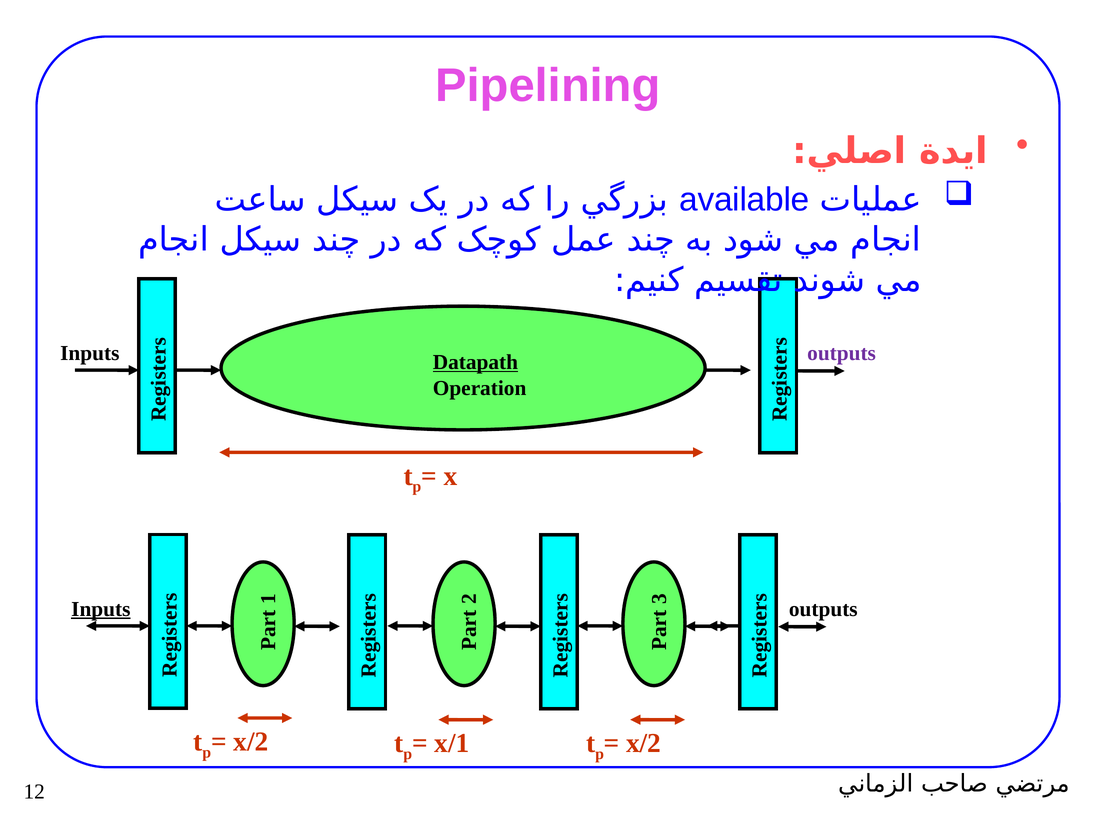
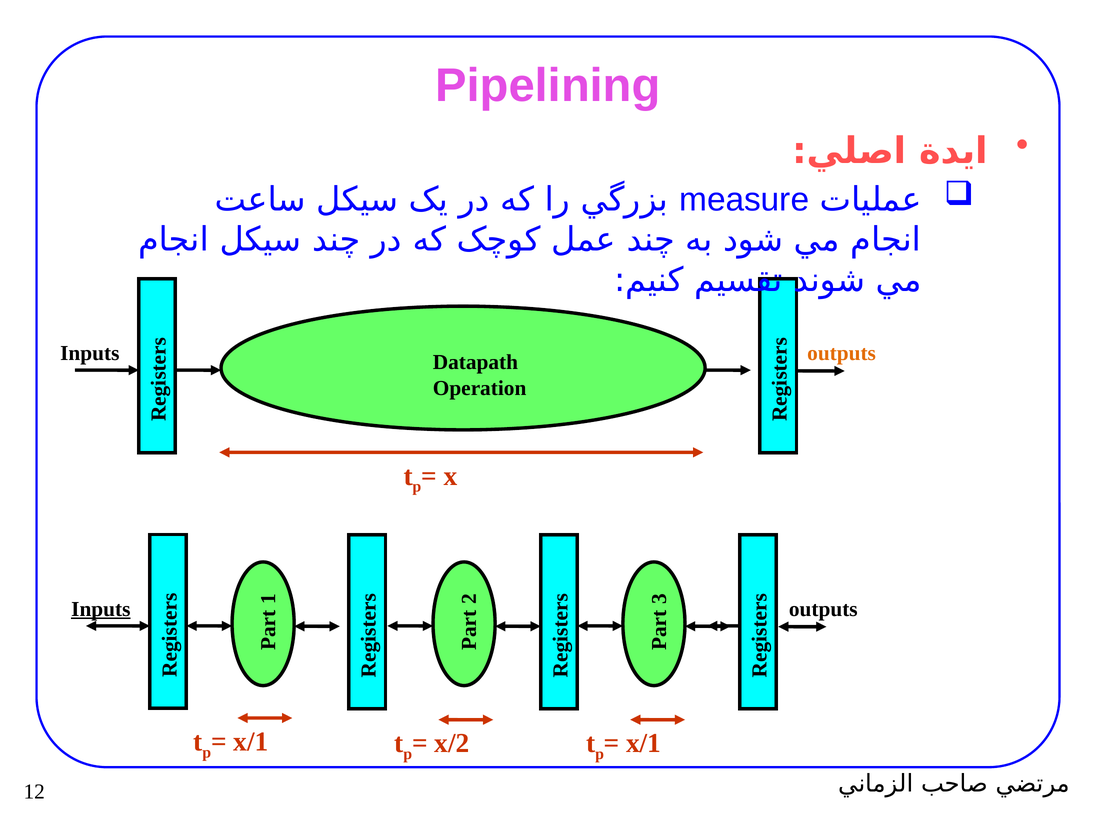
available: available -> measure
outputs at (842, 353) colour: purple -> orange
Datapath underline: present -> none
x/2 at (251, 742): x/2 -> x/1
x/1: x/1 -> x/2
x/2 at (644, 743): x/2 -> x/1
